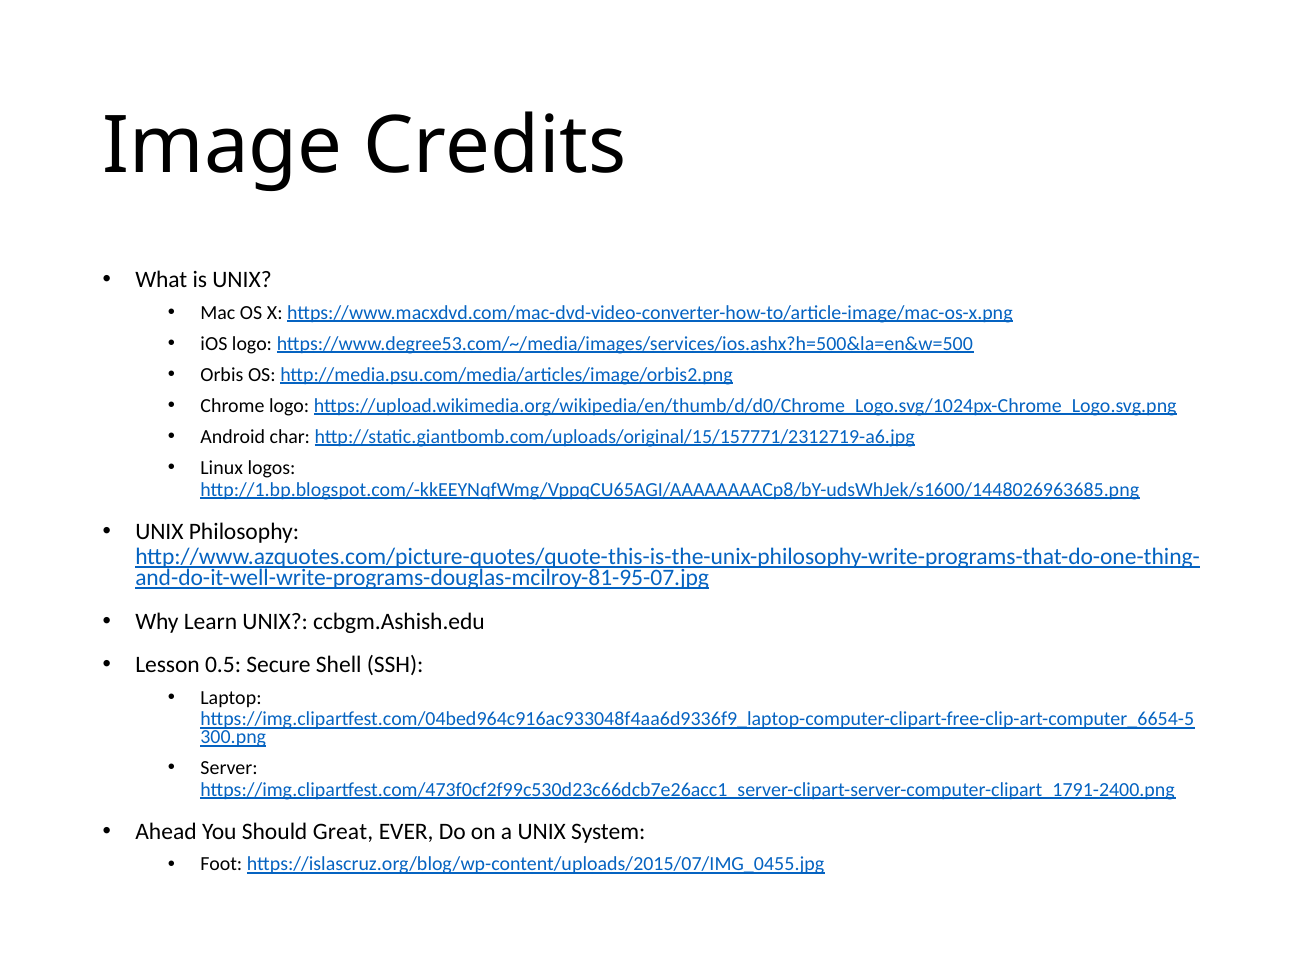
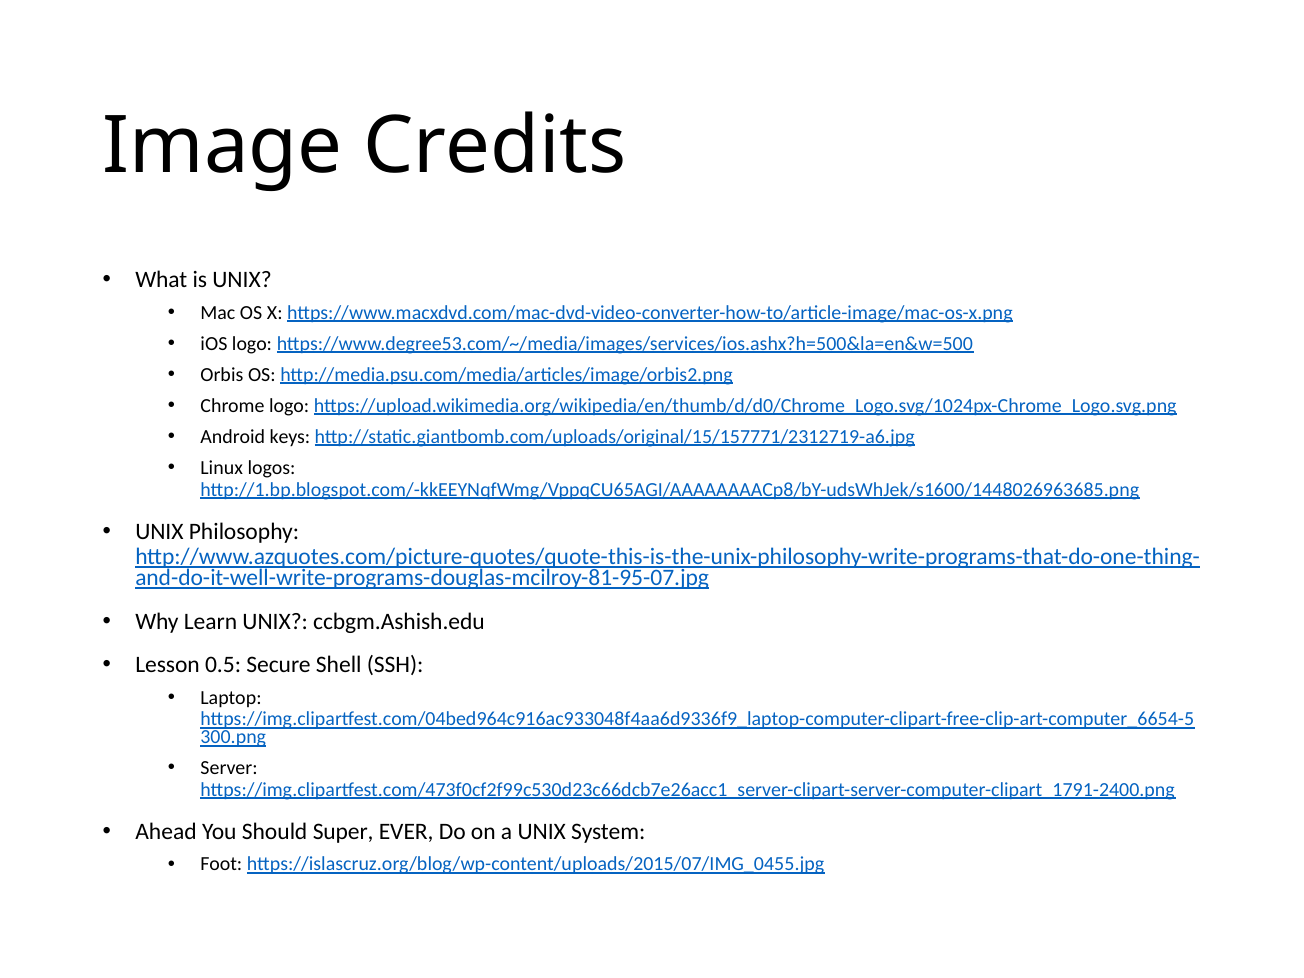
char: char -> keys
Great: Great -> Super
